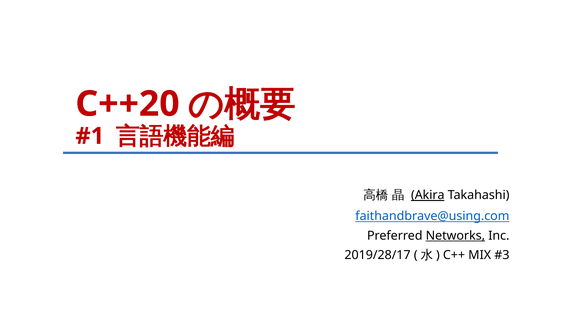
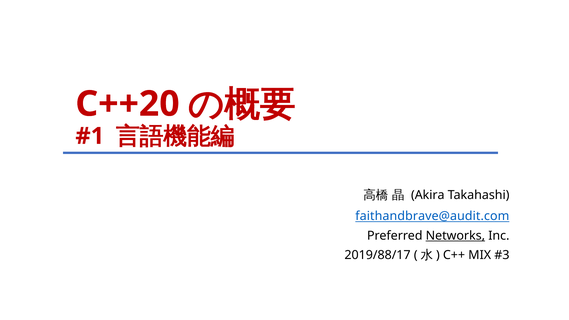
Akira underline: present -> none
faithandbrave@using.com: faithandbrave@using.com -> faithandbrave@audit.com
2019/28/17: 2019/28/17 -> 2019/88/17
